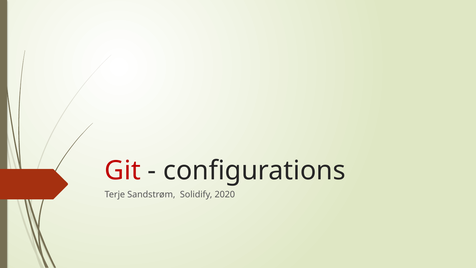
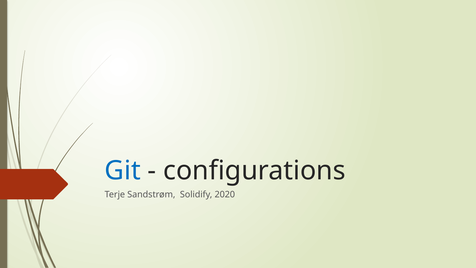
Git colour: red -> blue
